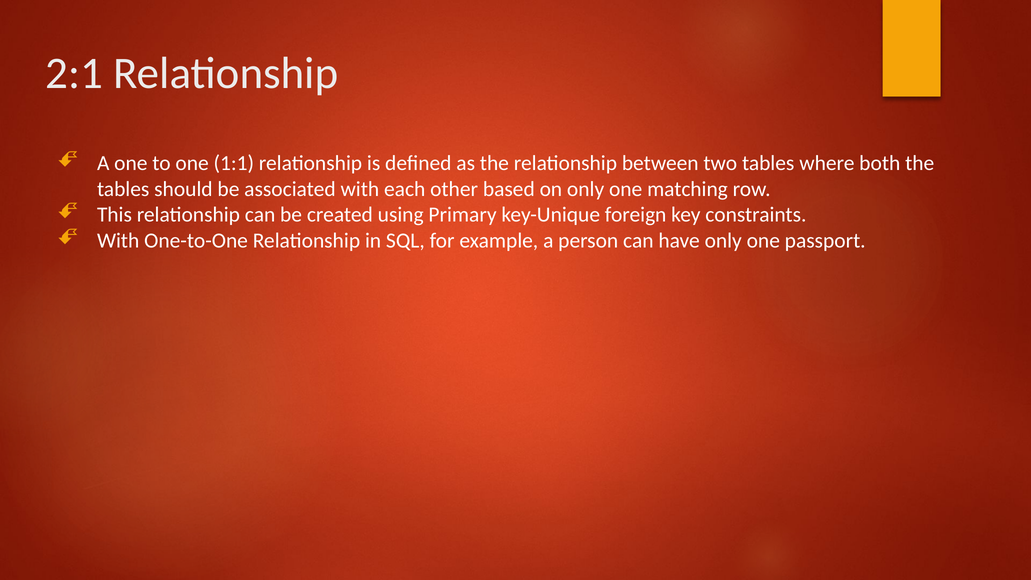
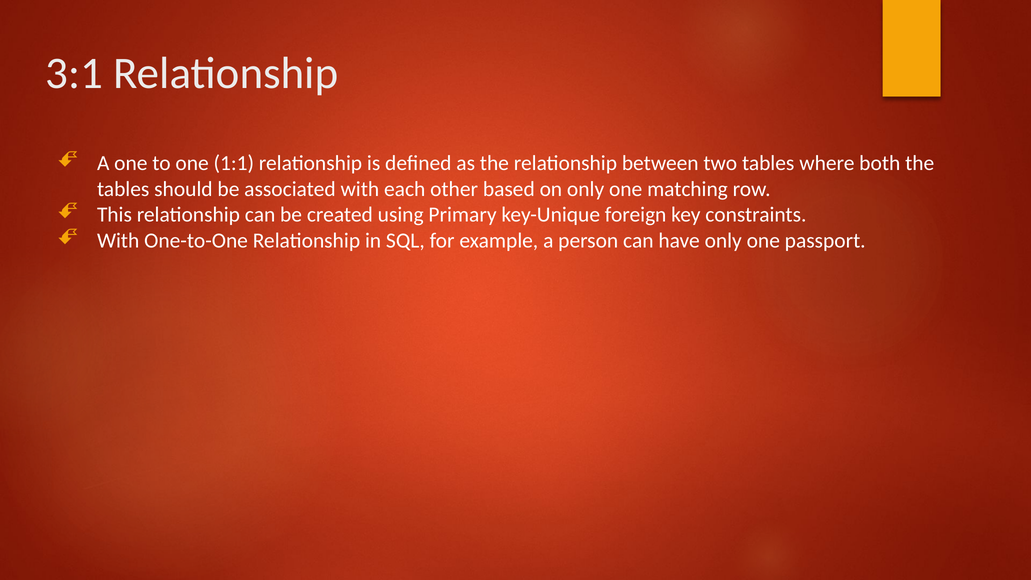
2:1: 2:1 -> 3:1
